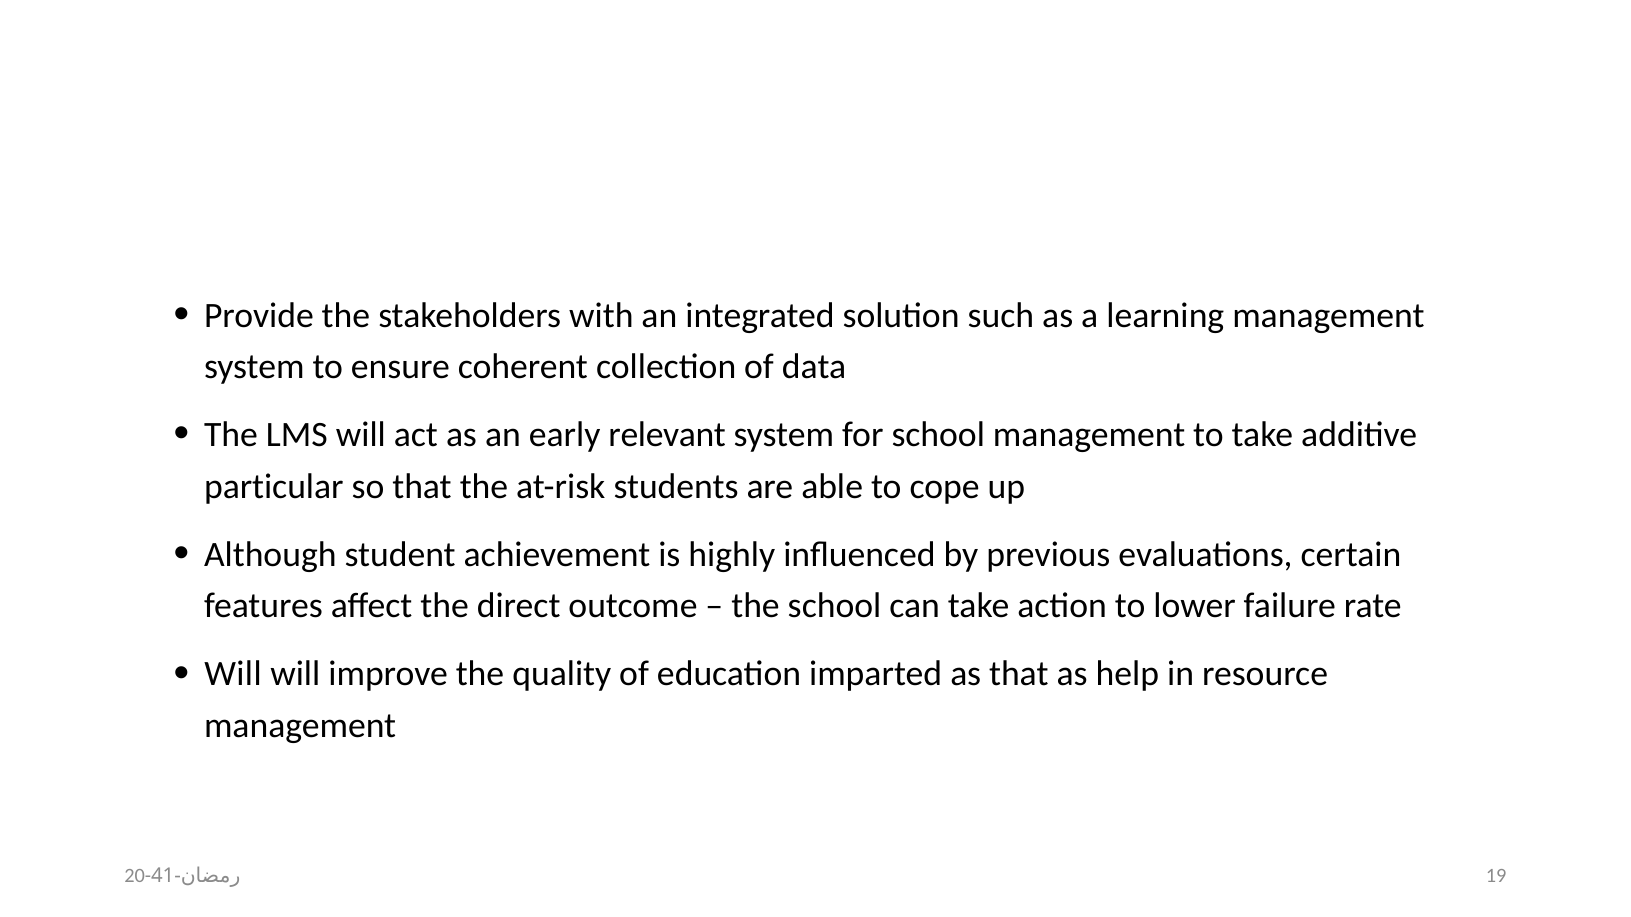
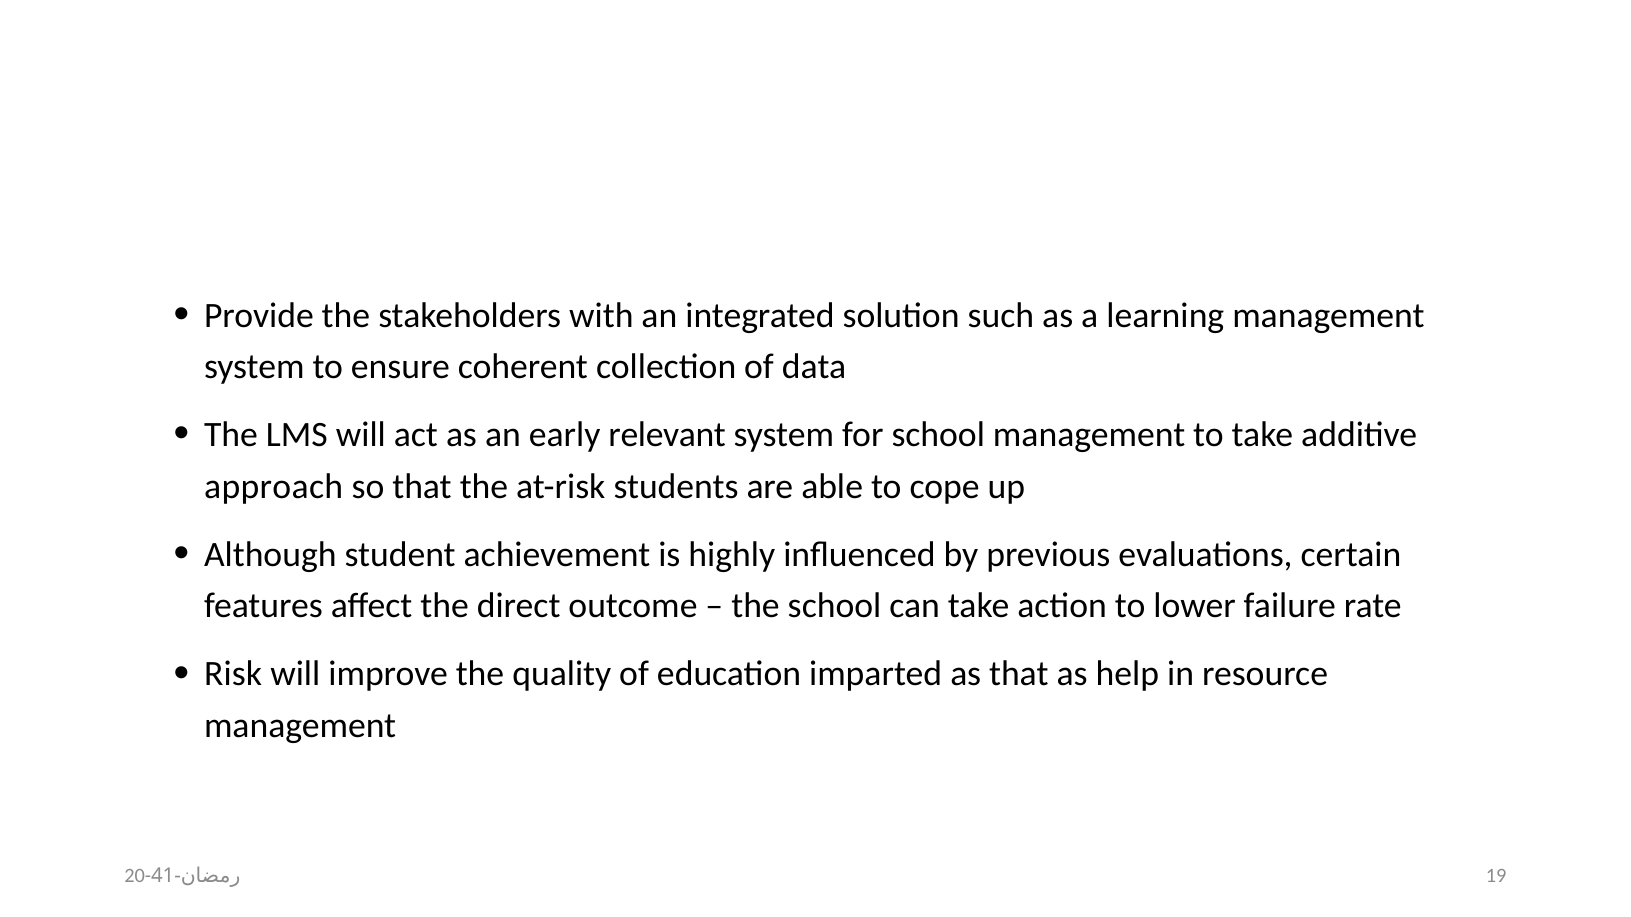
particular: particular -> approach
Will at (233, 674): Will -> Risk
